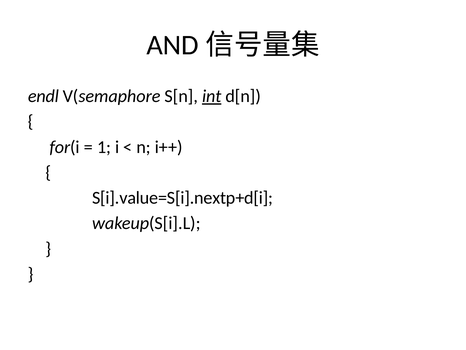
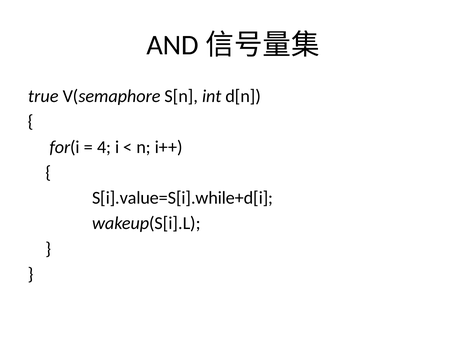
endl: endl -> true
int underline: present -> none
1: 1 -> 4
S[i].value=S[i].nextp+d[i: S[i].value=S[i].nextp+d[i -> S[i].value=S[i].while+d[i
